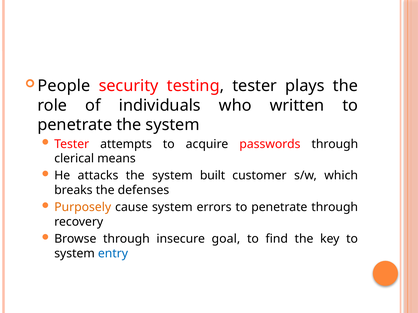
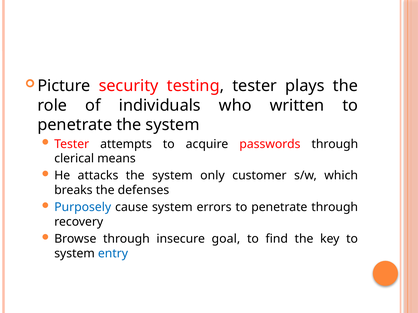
People: People -> Picture
built: built -> only
Purposely colour: orange -> blue
